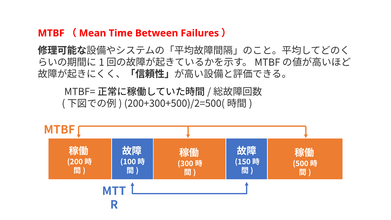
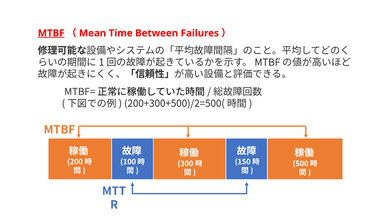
MTBF at (51, 33) underline: none -> present
